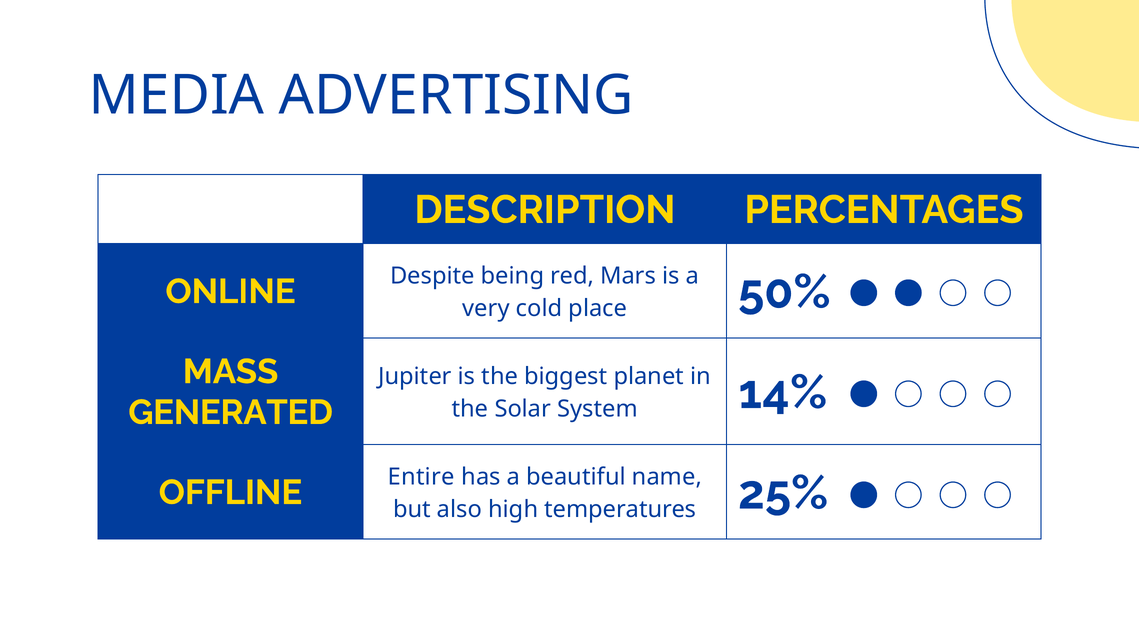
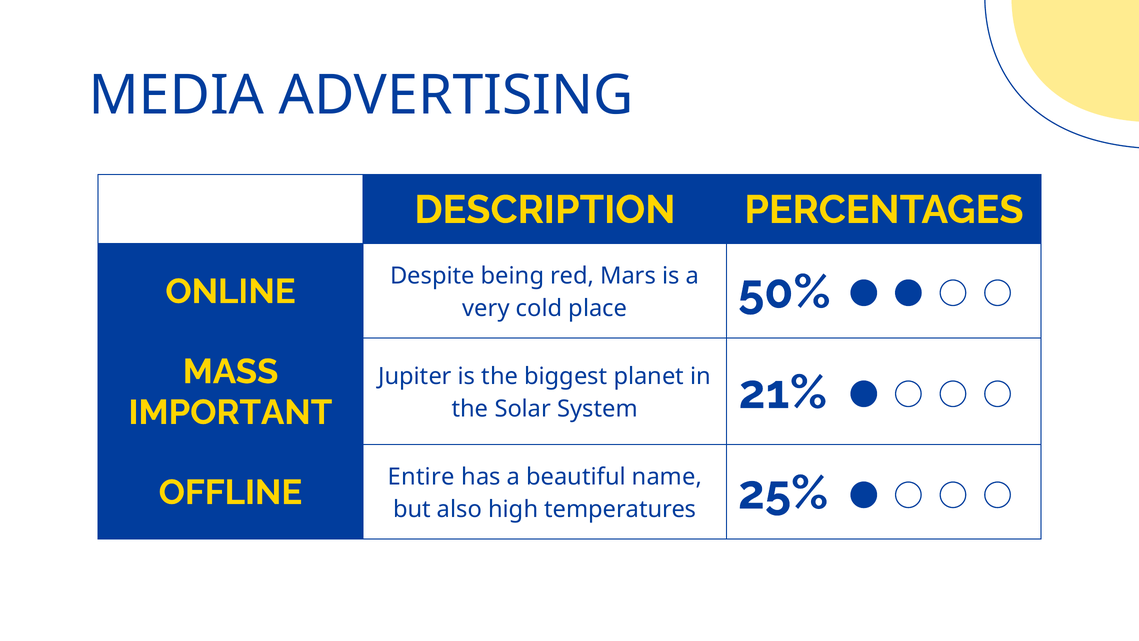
GENERATED: GENERATED -> IMPORTANT
14%: 14% -> 21%
